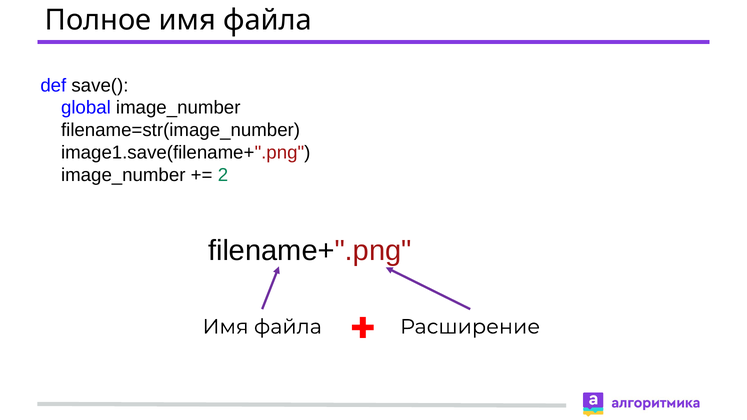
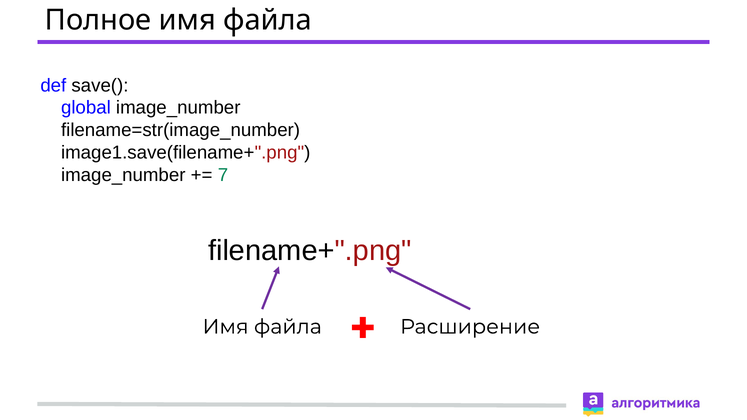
2: 2 -> 7
